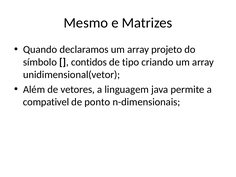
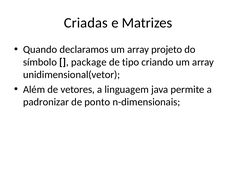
Mesmo: Mesmo -> Criadas
contidos: contidos -> package
compativel: compativel -> padronizar
